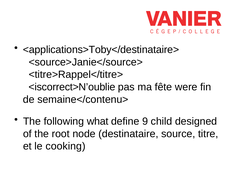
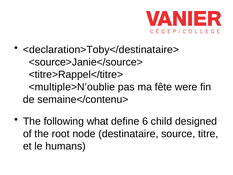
<applications>Toby</destinataire>: <applications>Toby</destinataire> -> <declaration>Toby</destinataire>
<iscorrect>N’oublie: <iscorrect>N’oublie -> <multiple>N’oublie
9: 9 -> 6
cooking: cooking -> humans
